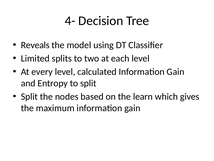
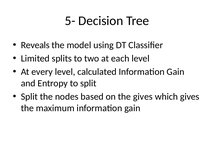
4-: 4- -> 5-
the learn: learn -> gives
